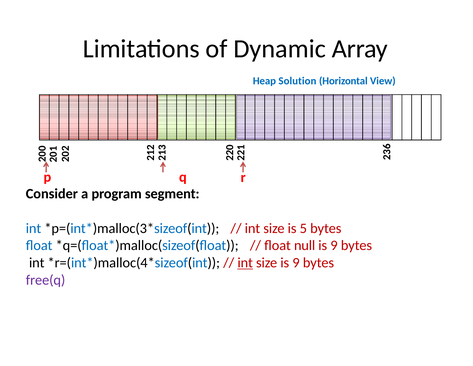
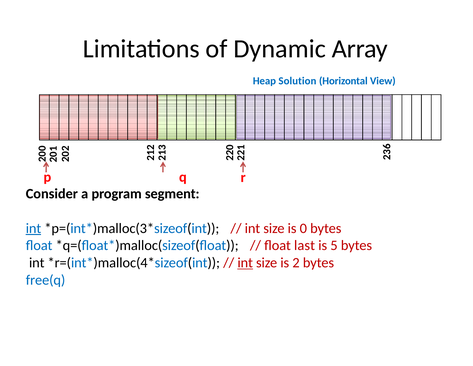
int at (34, 228) underline: none -> present
is 5: 5 -> 0
null: null -> last
9 at (334, 245): 9 -> 5
size is 9: 9 -> 2
free(q colour: purple -> blue
